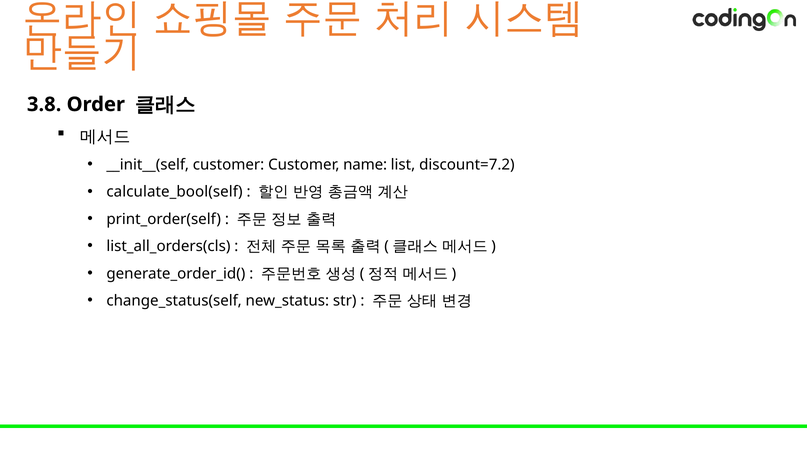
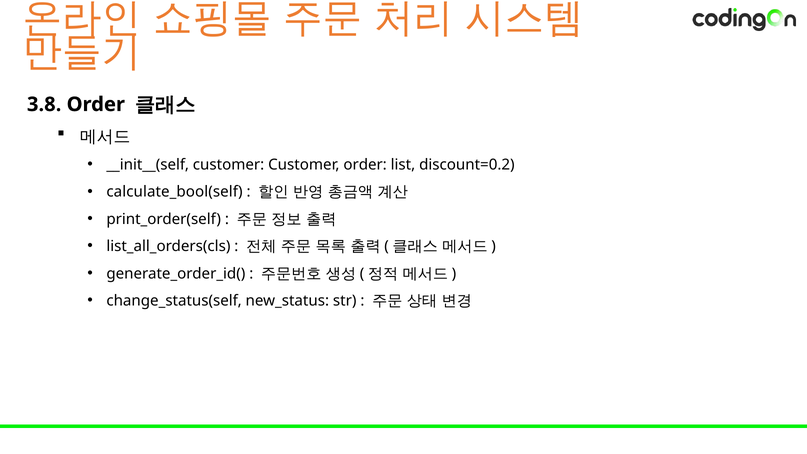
Customer name: name -> order
discount=7.2: discount=7.2 -> discount=0.2
